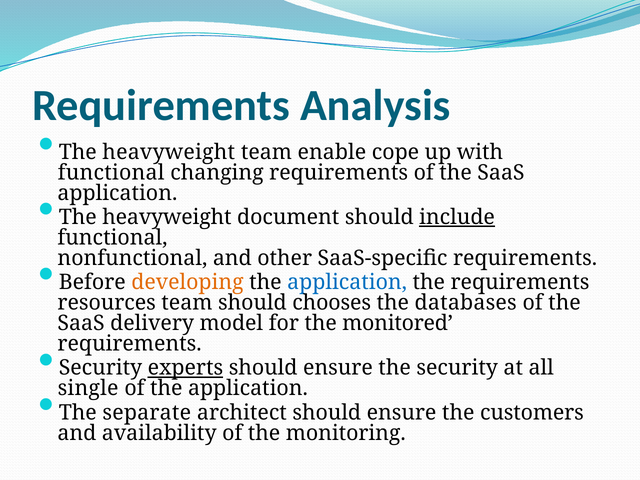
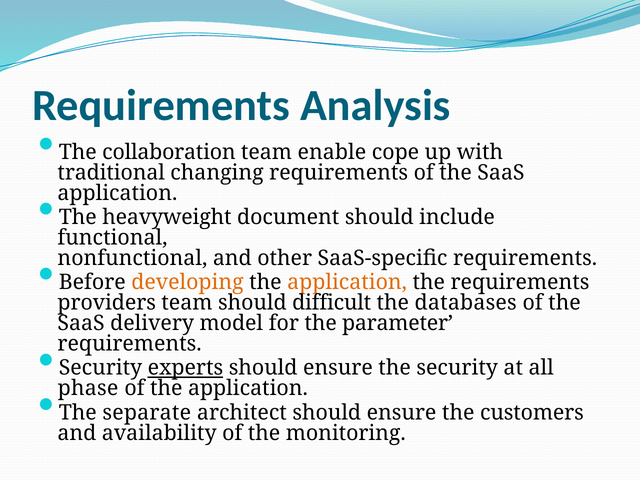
heavyweight at (169, 152): heavyweight -> collaboration
functional at (111, 173): functional -> traditional
include underline: present -> none
application at (347, 282) colour: blue -> orange
resources: resources -> providers
chooses: chooses -> difficult
monitored: monitored -> parameter
single: single -> phase
